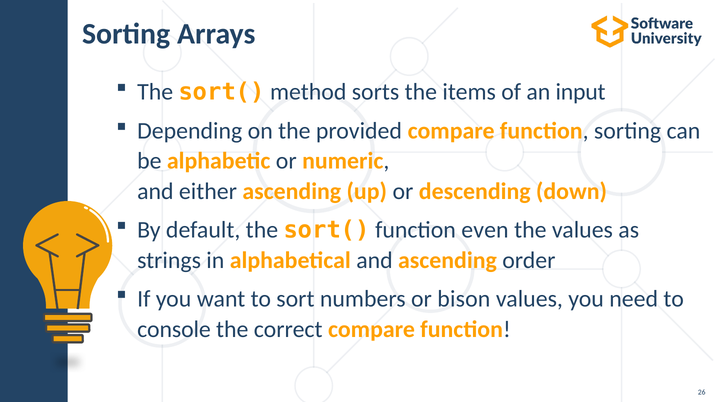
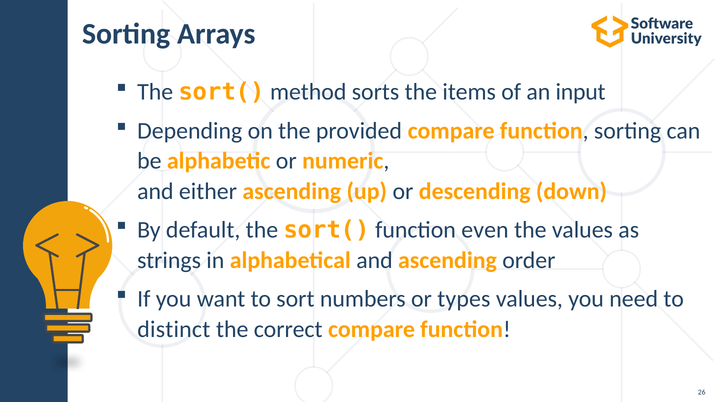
bison: bison -> types
console: console -> distinct
